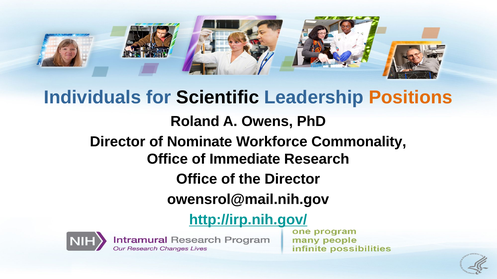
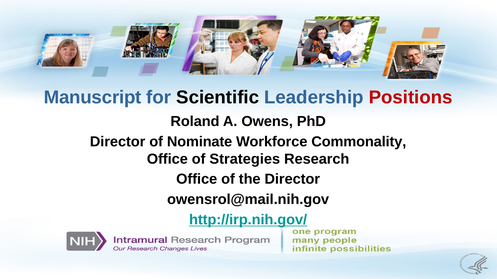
Individuals: Individuals -> Manuscript
Positions colour: orange -> red
Immediate: Immediate -> Strategies
